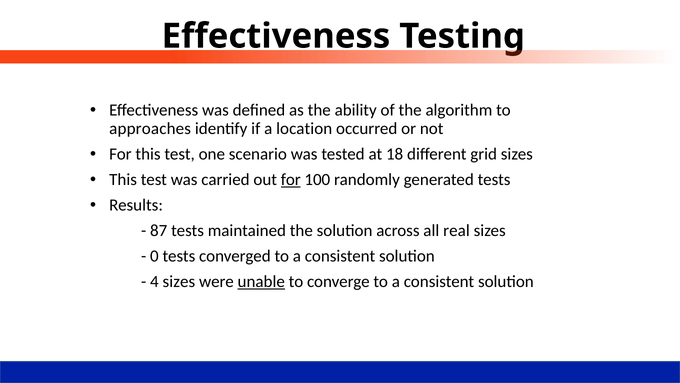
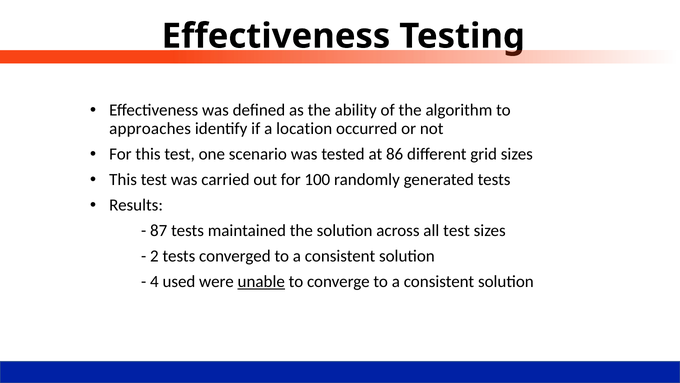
18: 18 -> 86
for at (291, 179) underline: present -> none
all real: real -> test
0: 0 -> 2
4 sizes: sizes -> used
